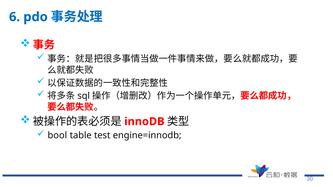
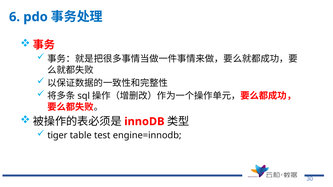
bool: bool -> tiger
